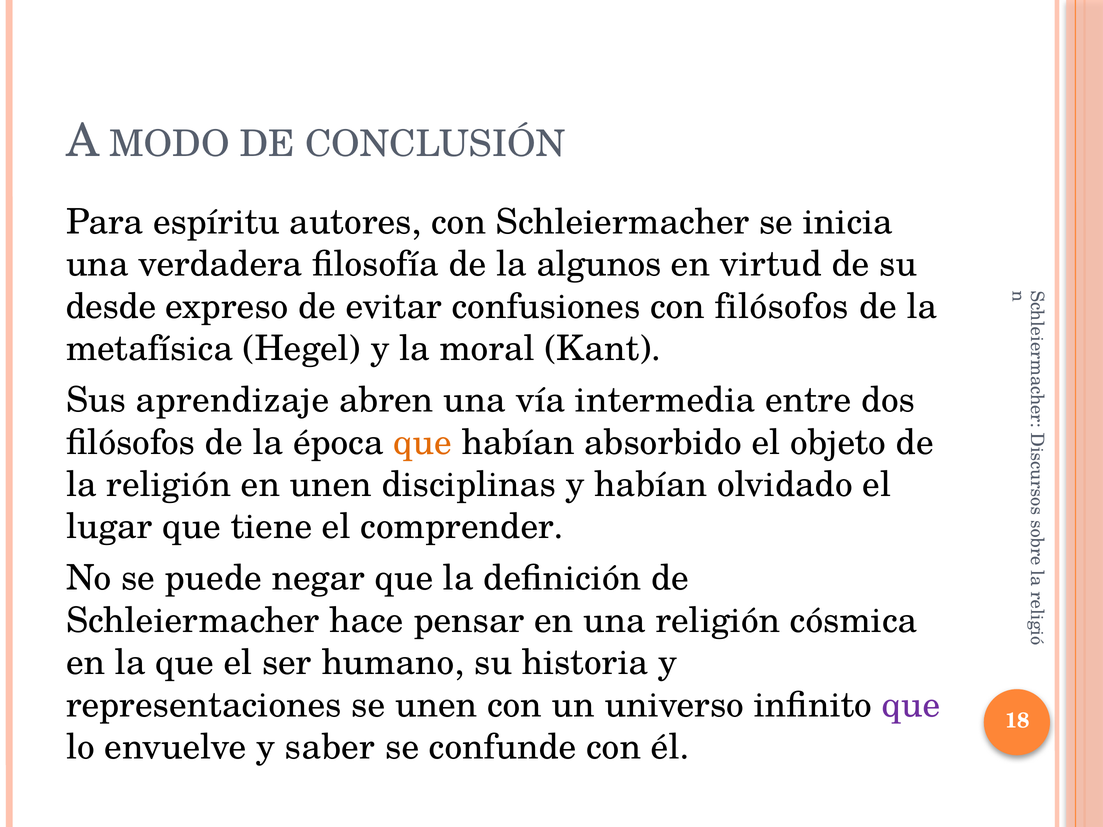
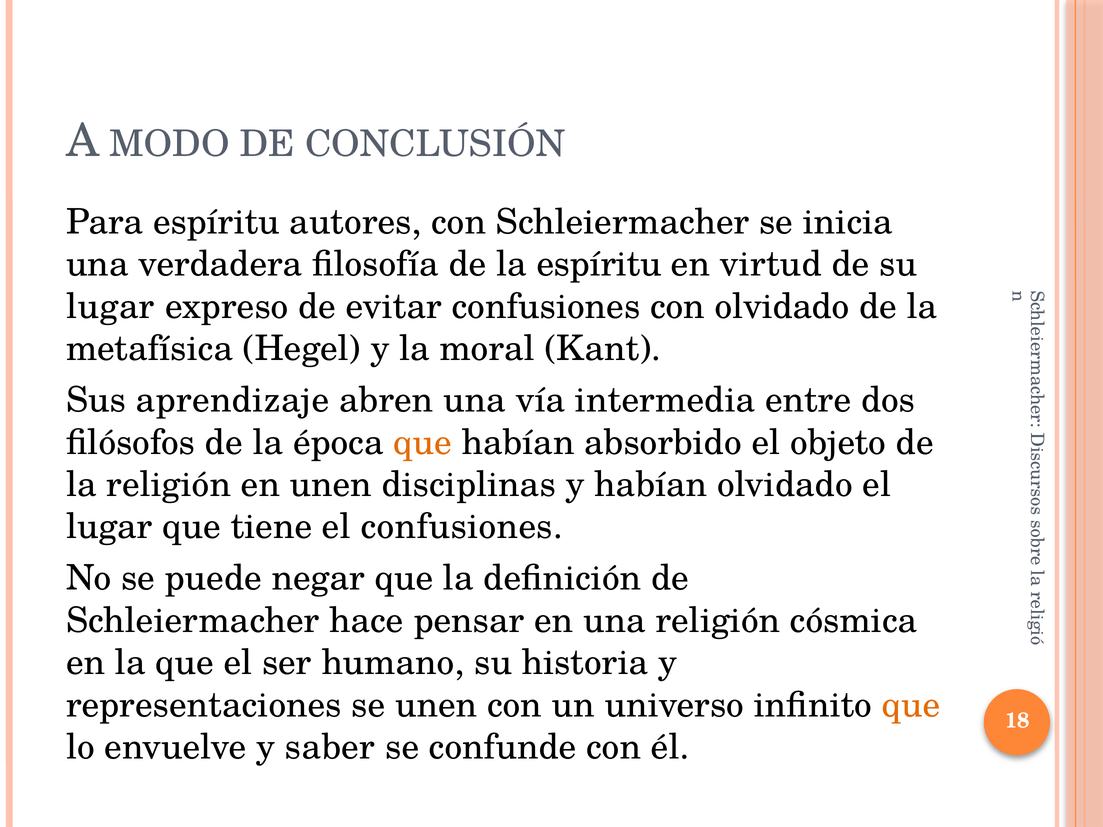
la algunos: algunos -> espíritu
desde at (111, 307): desde -> lugar
con filósofos: filósofos -> olvidado
el comprender: comprender -> confusiones
que at (911, 705) colour: purple -> orange
